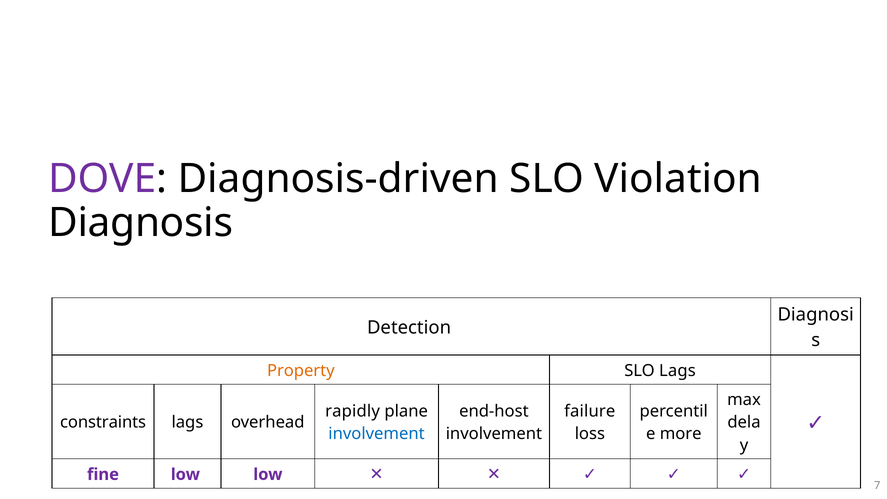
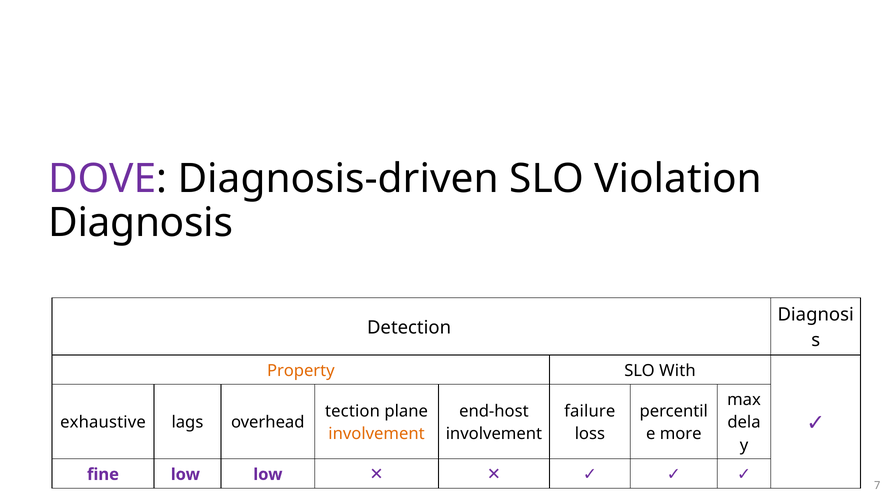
SLO Lags: Lags -> With
rapidly: rapidly -> tection
constraints: constraints -> exhaustive
involvement at (377, 434) colour: blue -> orange
